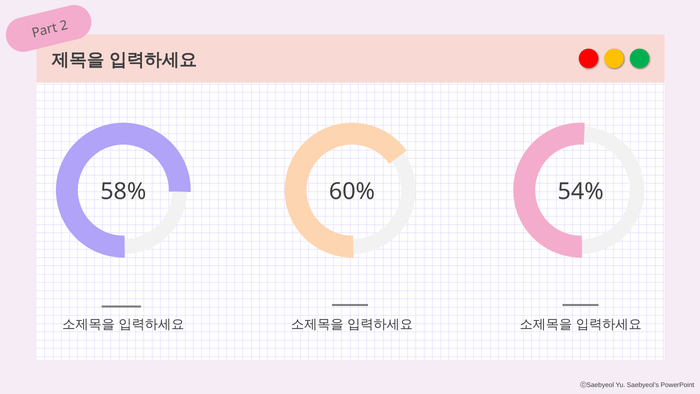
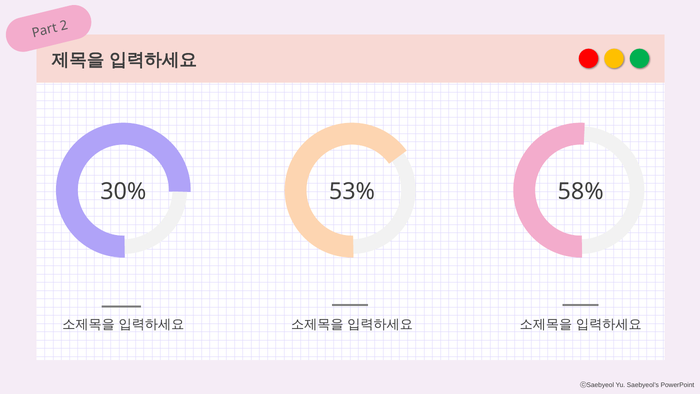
58%: 58% -> 30%
60%: 60% -> 53%
54%: 54% -> 58%
